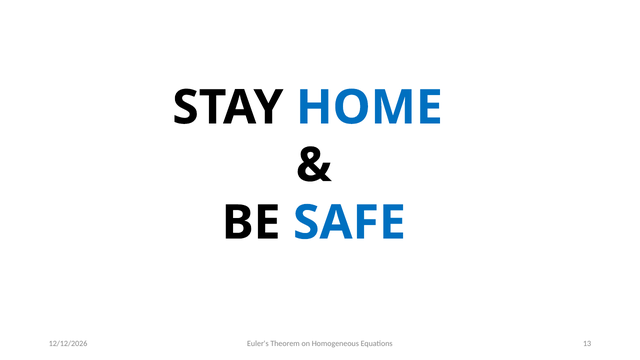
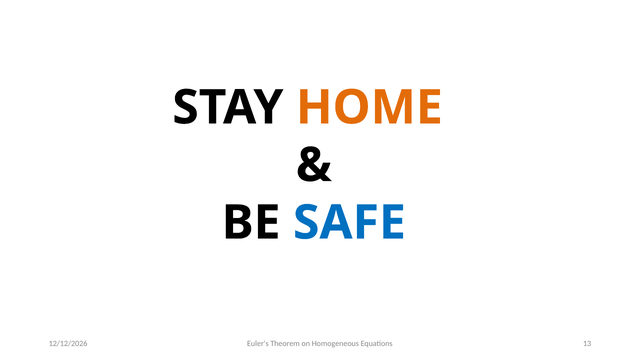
HOME colour: blue -> orange
